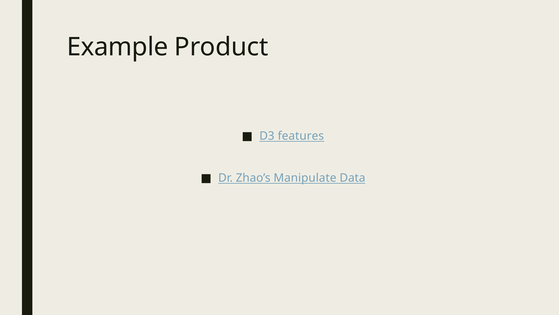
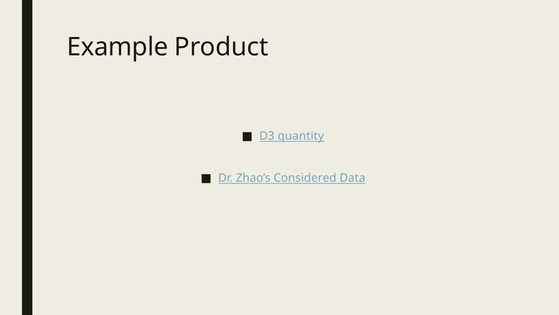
features: features -> quantity
Manipulate: Manipulate -> Considered
